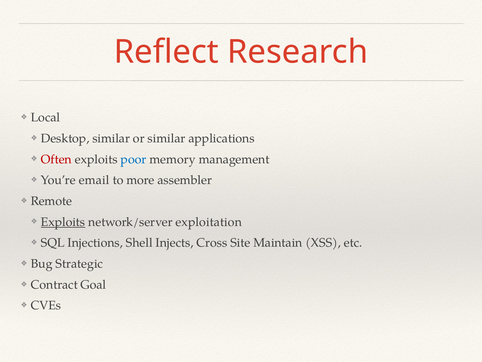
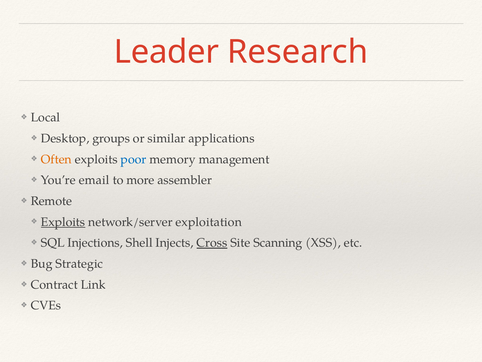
Reflect: Reflect -> Leader
Desktop similar: similar -> groups
Often colour: red -> orange
Cross underline: none -> present
Maintain: Maintain -> Scanning
Goal: Goal -> Link
